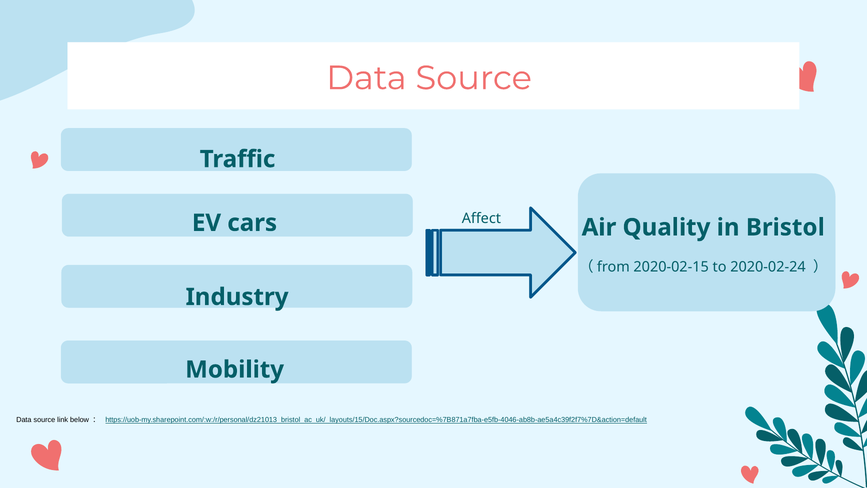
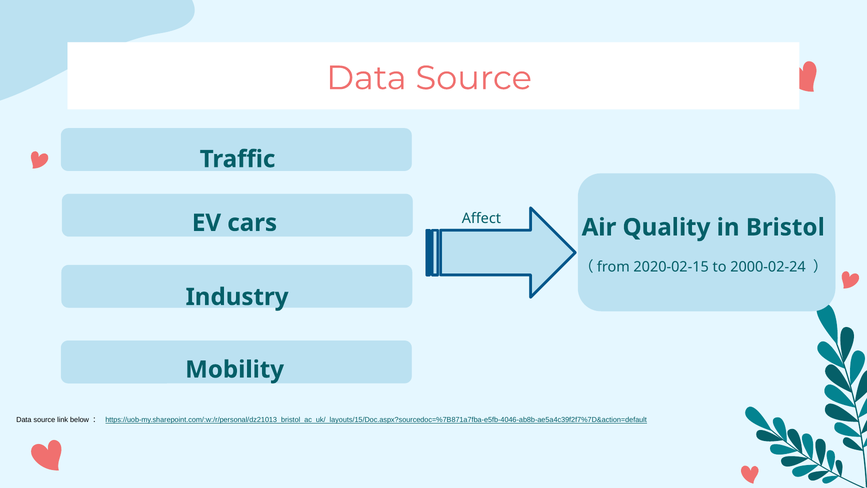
2020-02-24: 2020-02-24 -> 2000-02-24
